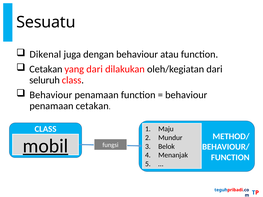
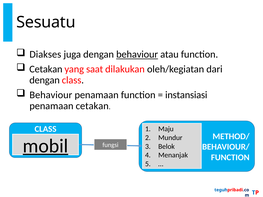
Dikenal: Dikenal -> Diakses
behaviour at (137, 54) underline: none -> present
yang dari: dari -> saat
seluruh at (45, 80): seluruh -> dengan
behaviour at (186, 95): behaviour -> instansiasi
